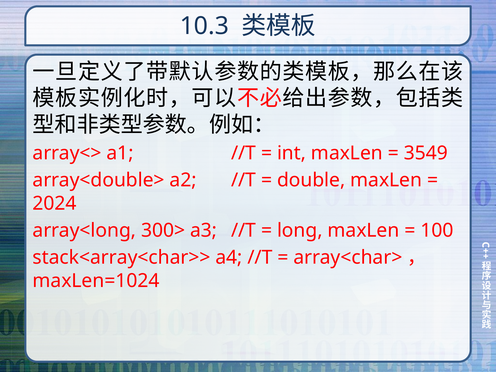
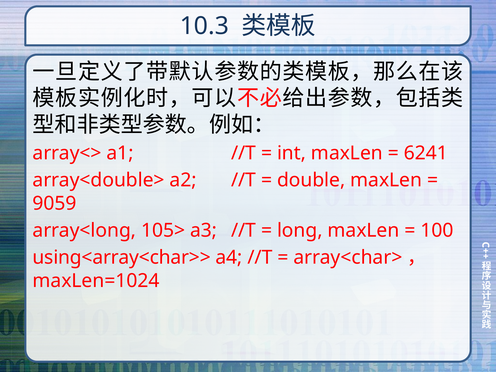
3549: 3549 -> 6241
2024: 2024 -> 9059
300>: 300> -> 105>
stack<array<char>>: stack<array<char>> -> using<array<char>>
